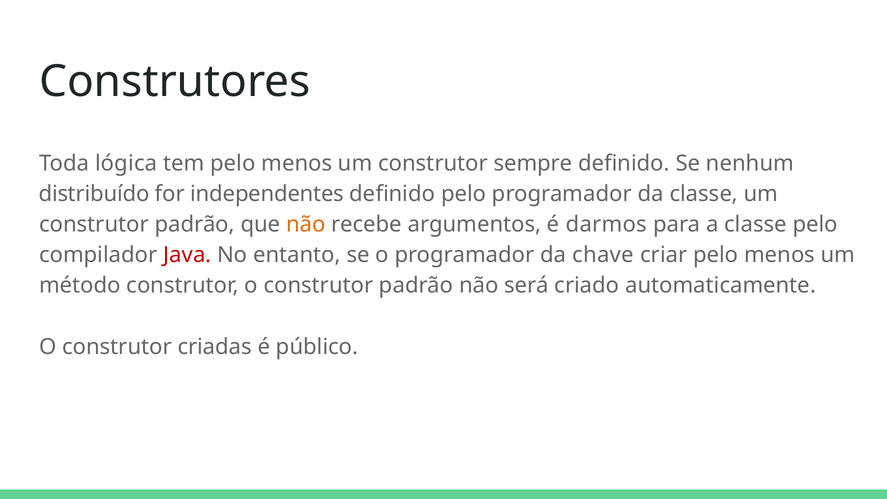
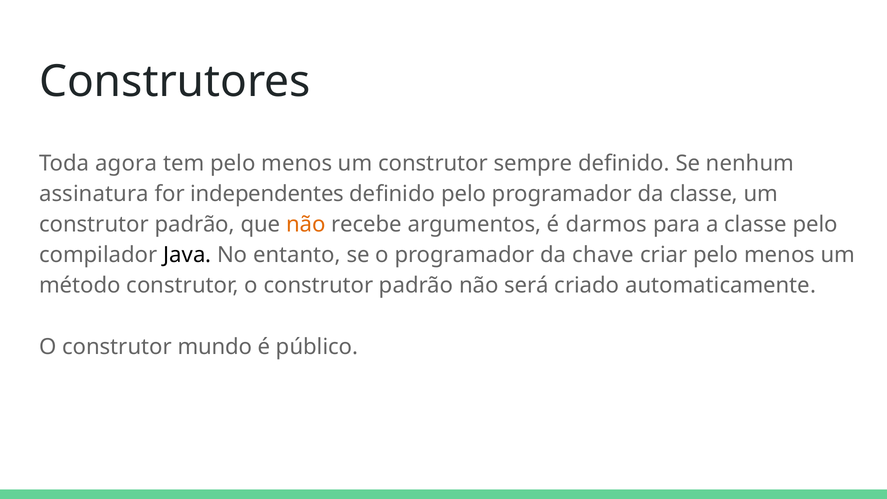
lógica: lógica -> agora
distribuído: distribuído -> assinatura
Java colour: red -> black
criadas: criadas -> mundo
